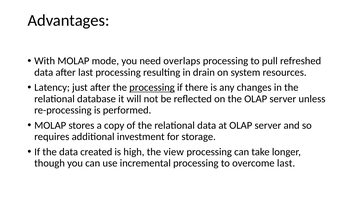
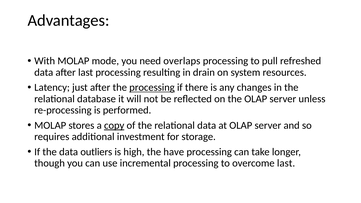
copy underline: none -> present
created: created -> outliers
view: view -> have
